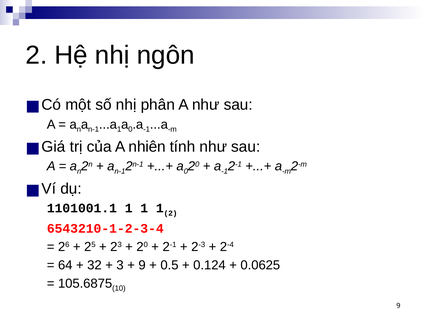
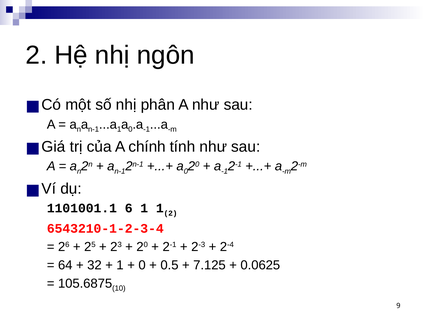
nhiên: nhiên -> chính
1101001.1 1: 1 -> 6
3 at (120, 265): 3 -> 1
9 at (142, 265): 9 -> 0
0.124: 0.124 -> 7.125
